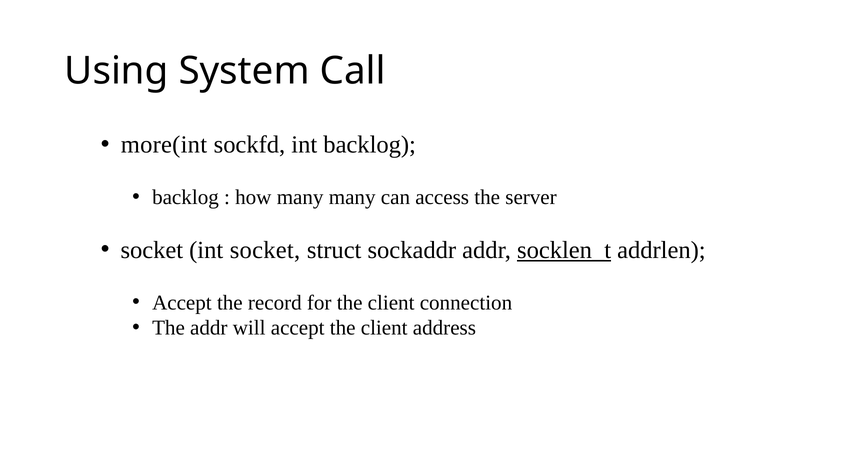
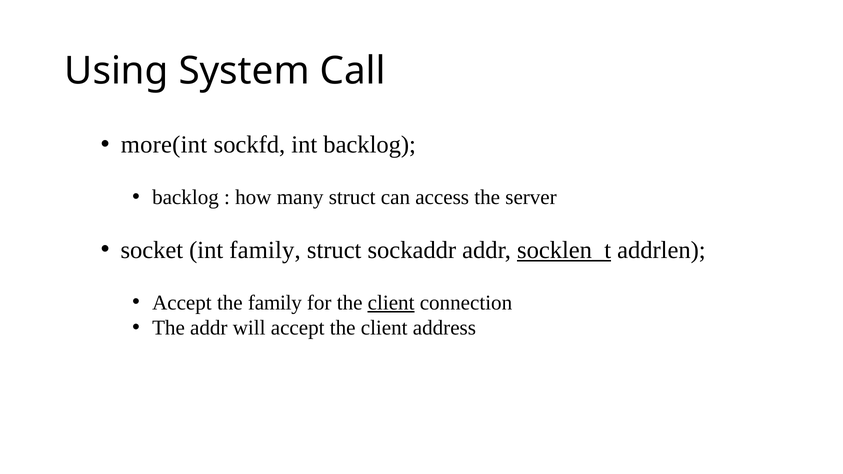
many many: many -> struct
int socket: socket -> family
the record: record -> family
client at (391, 303) underline: none -> present
